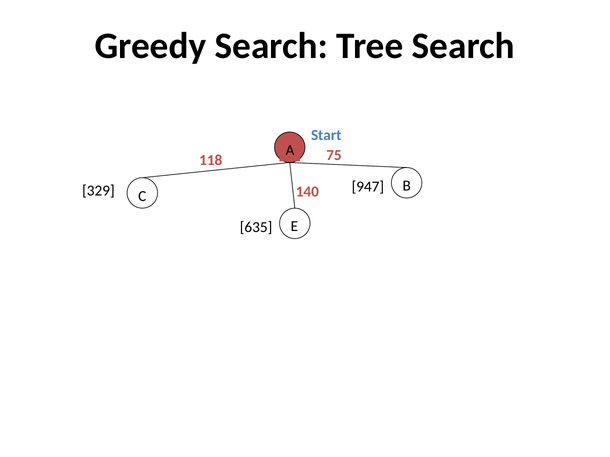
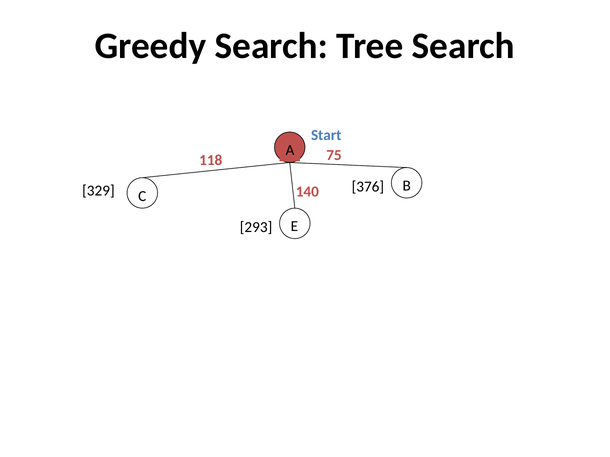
947: 947 -> 376
635: 635 -> 293
